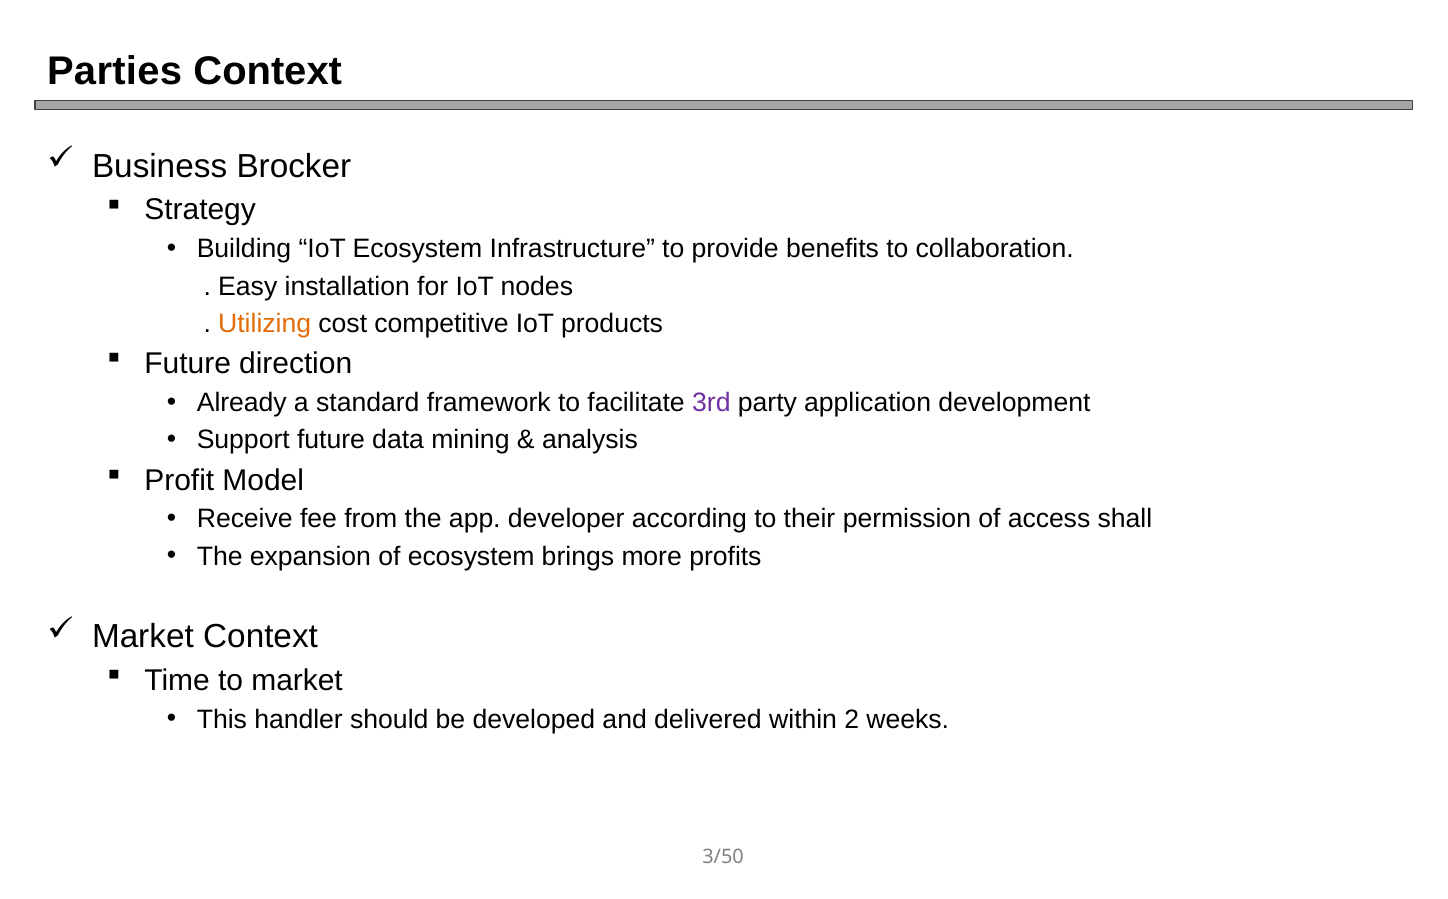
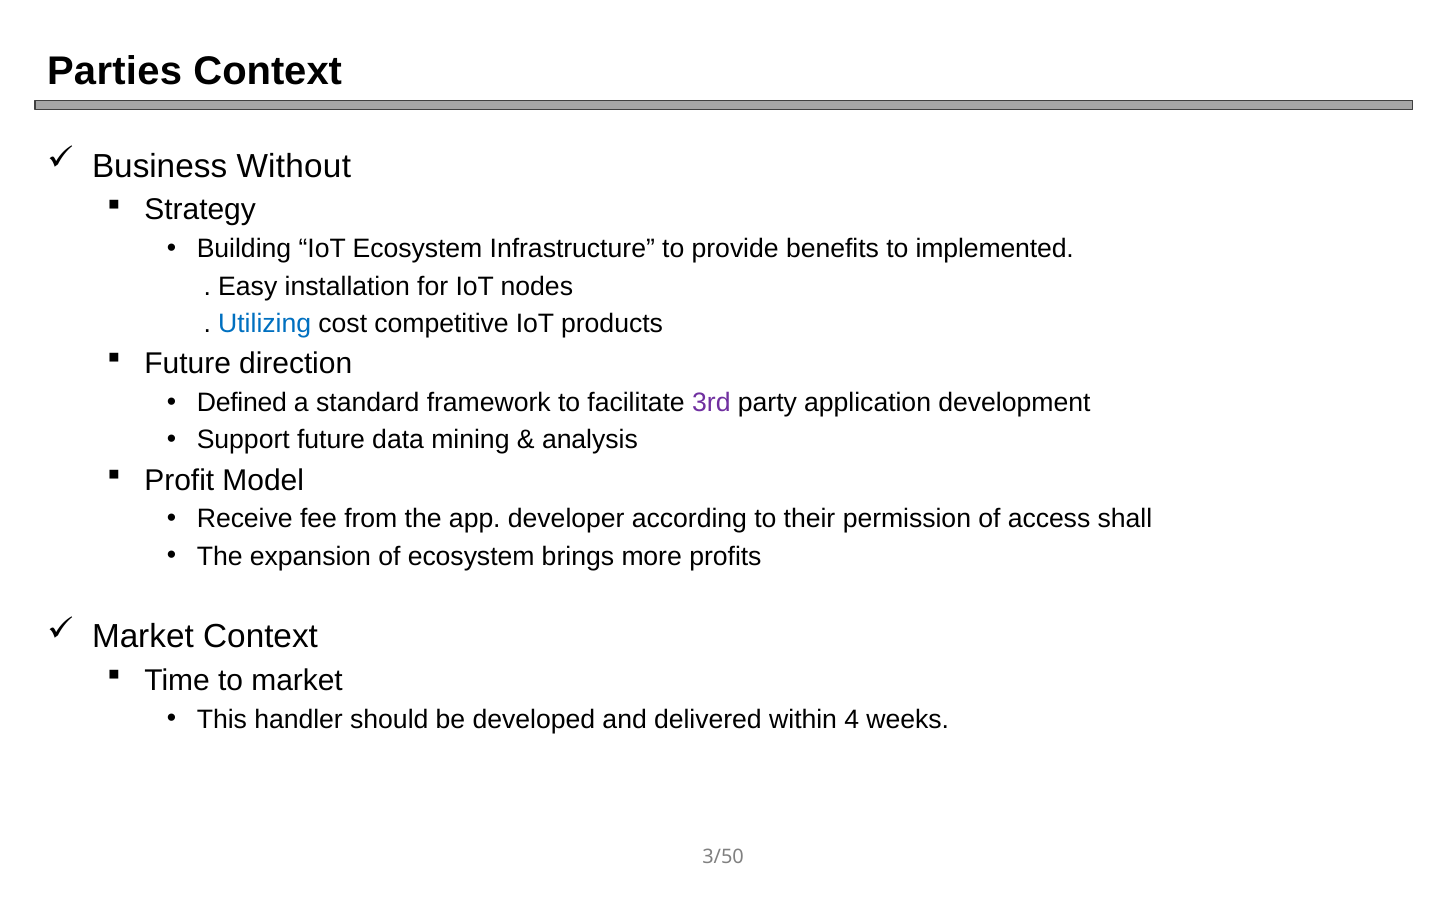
Brocker: Brocker -> Without
collaboration: collaboration -> implemented
Utilizing colour: orange -> blue
Already: Already -> Defined
2: 2 -> 4
